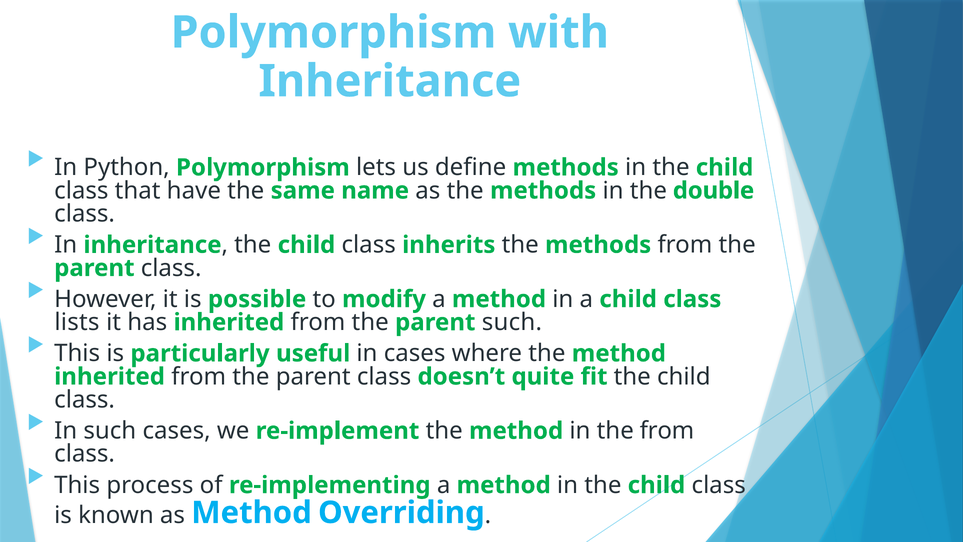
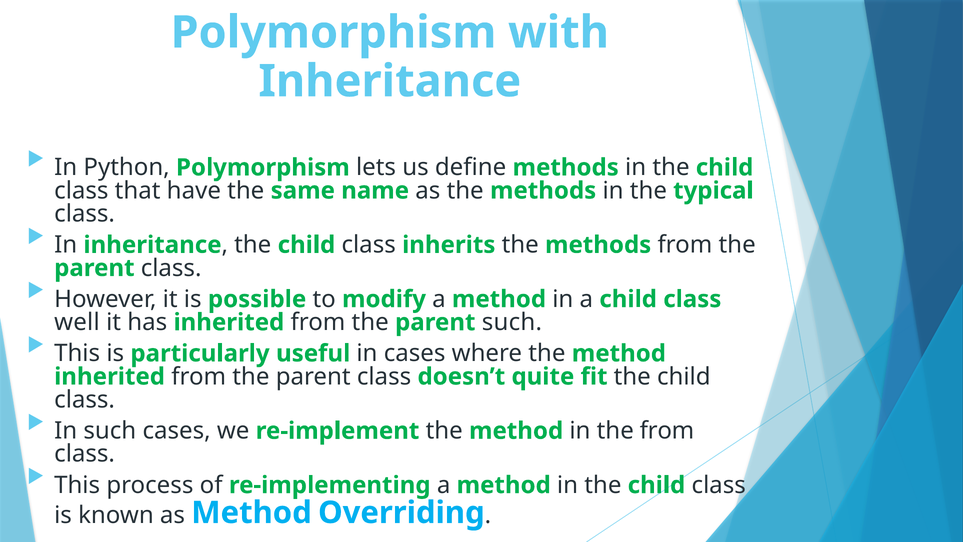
double: double -> typical
lists: lists -> well
